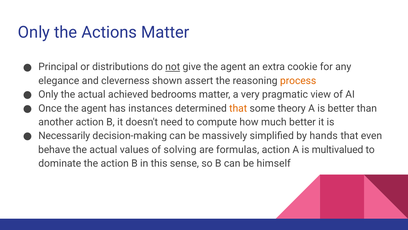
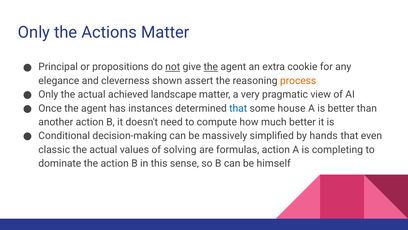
distributions: distributions -> propositions
the at (211, 67) underline: none -> present
bedrooms: bedrooms -> landscape
that at (238, 108) colour: orange -> blue
theory: theory -> house
Necessarily: Necessarily -> Conditional
behave: behave -> classic
multivalued: multivalued -> completing
